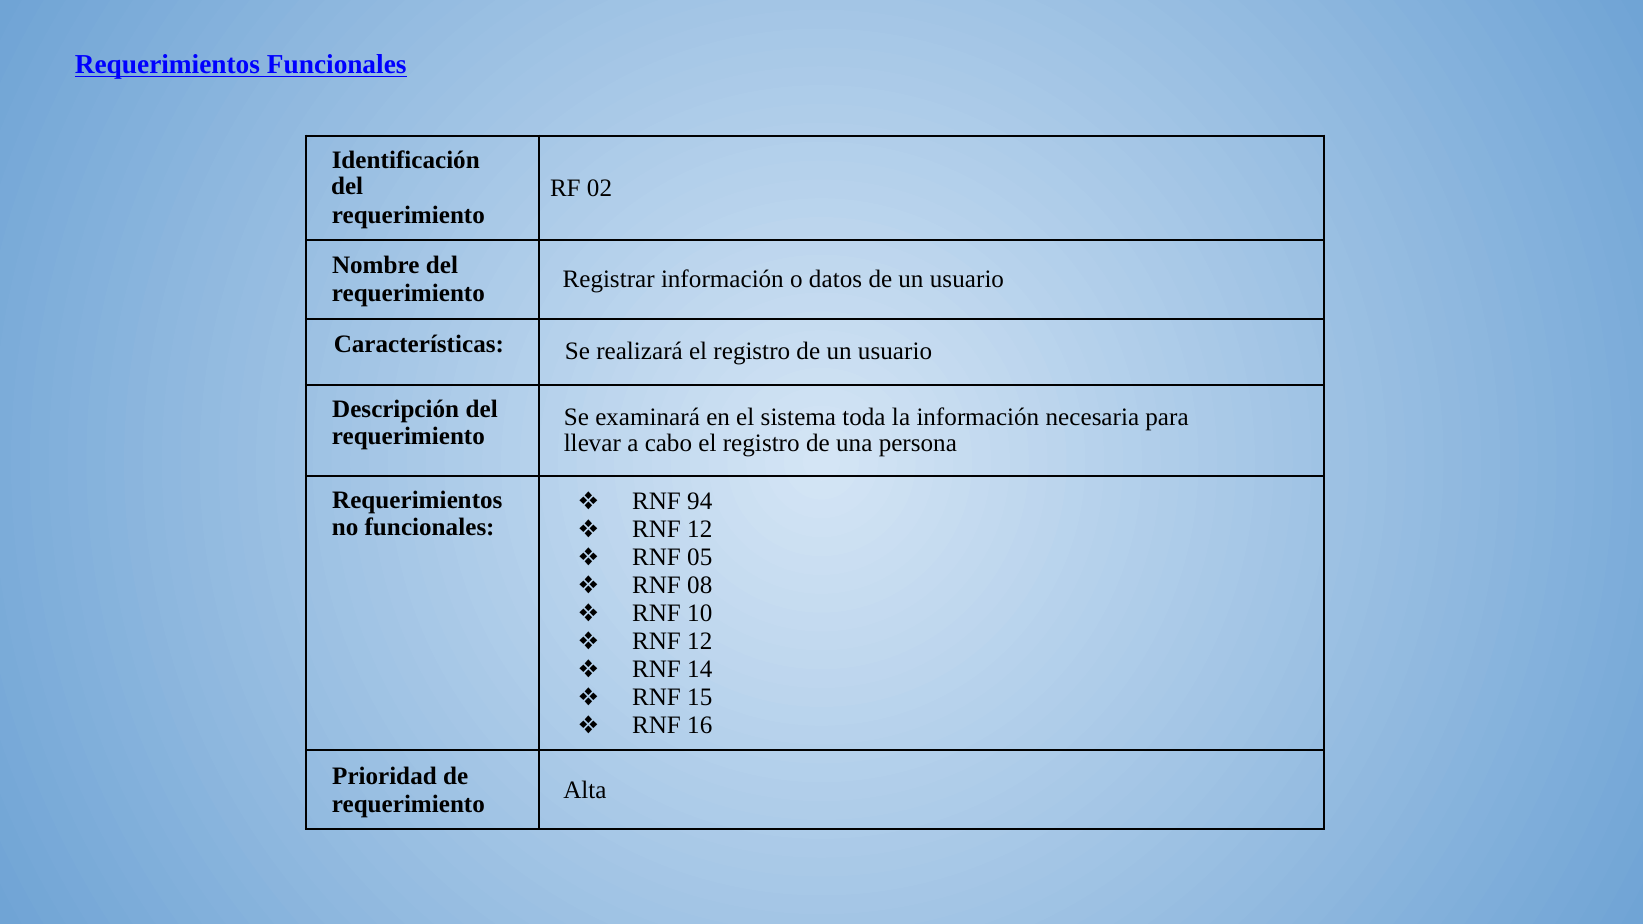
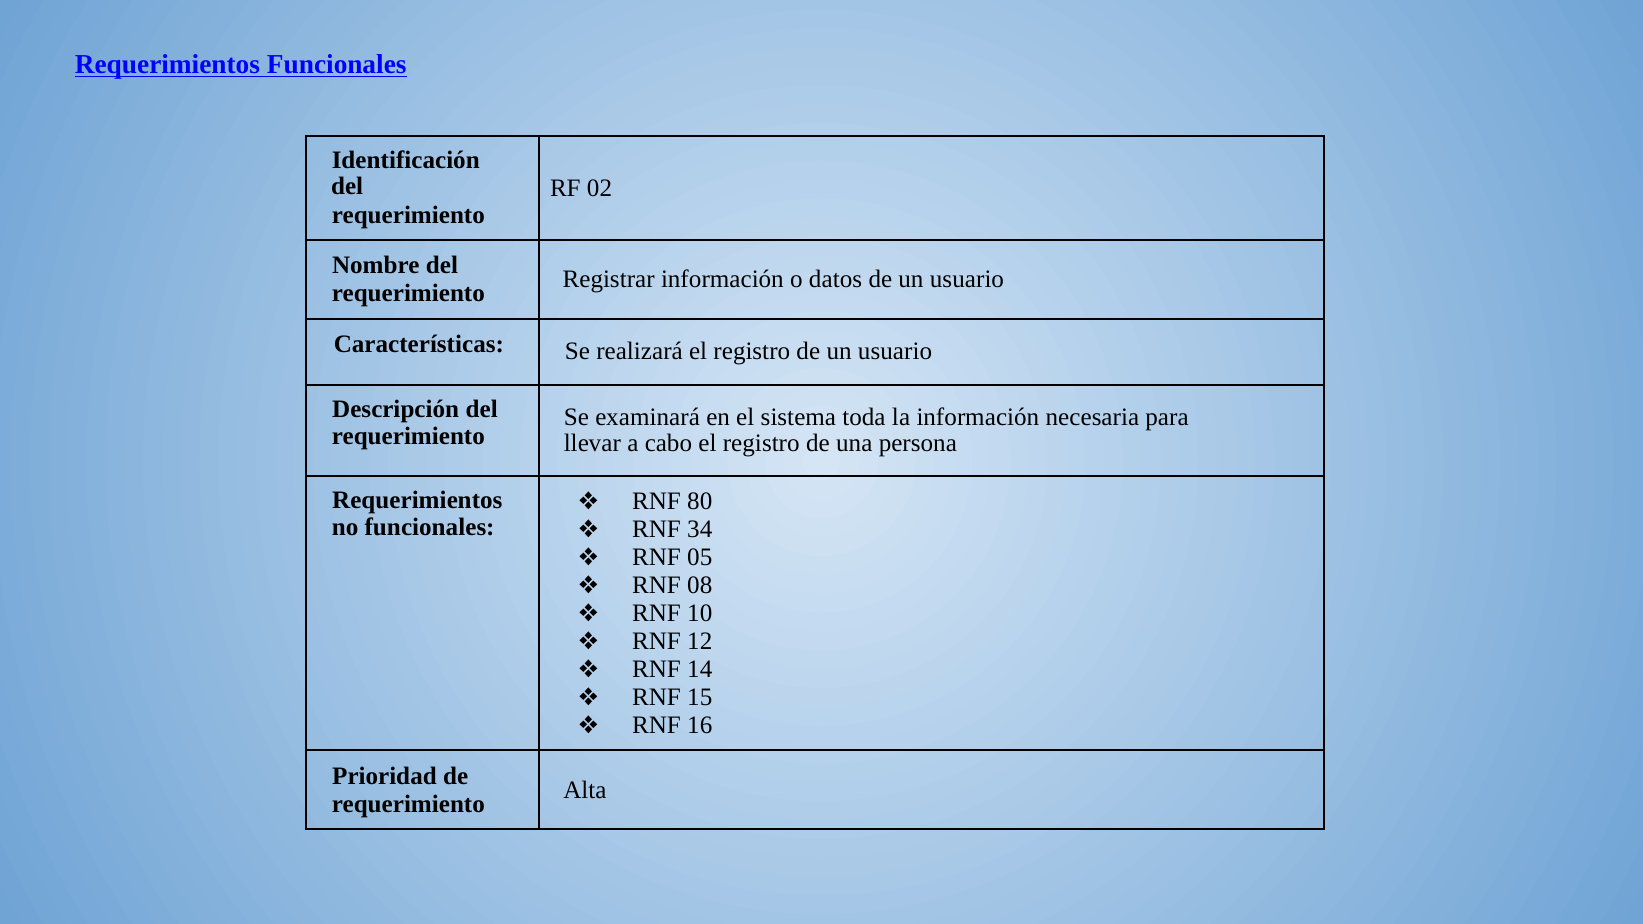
94: 94 -> 80
12 at (700, 530): 12 -> 34
